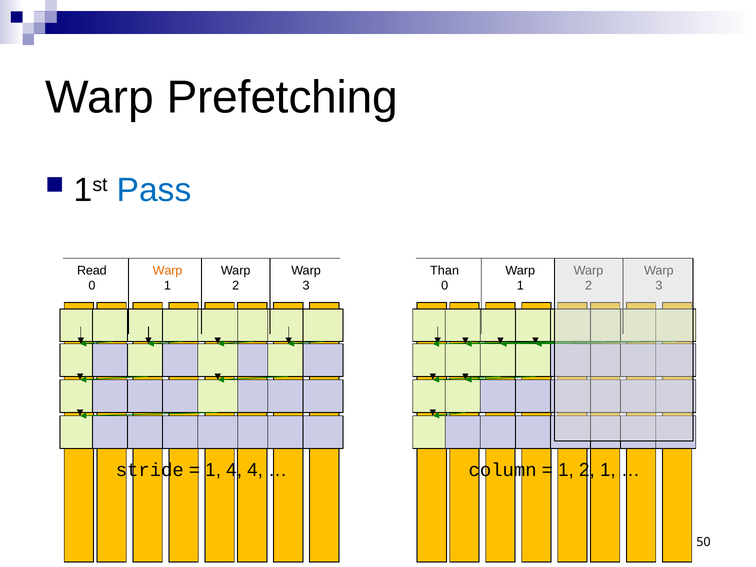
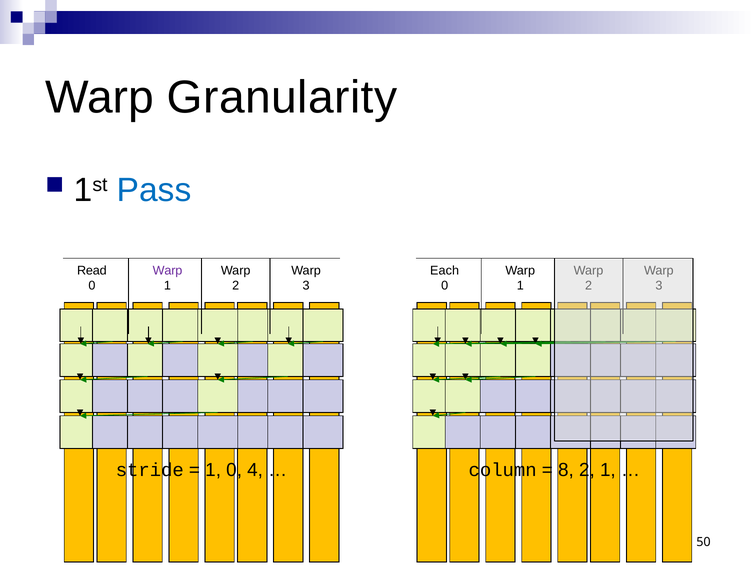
Prefetching: Prefetching -> Granularity
Warp at (167, 270) colour: orange -> purple
Than: Than -> Each
1 4: 4 -> 0
1 at (566, 470): 1 -> 8
